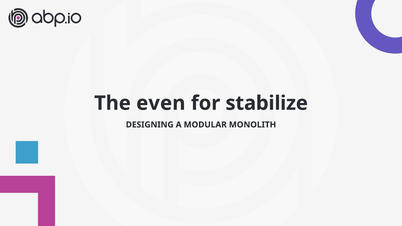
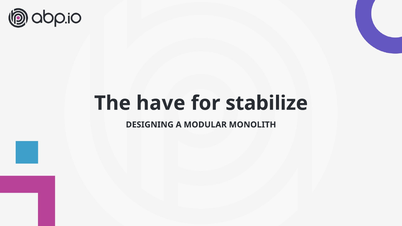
even: even -> have
